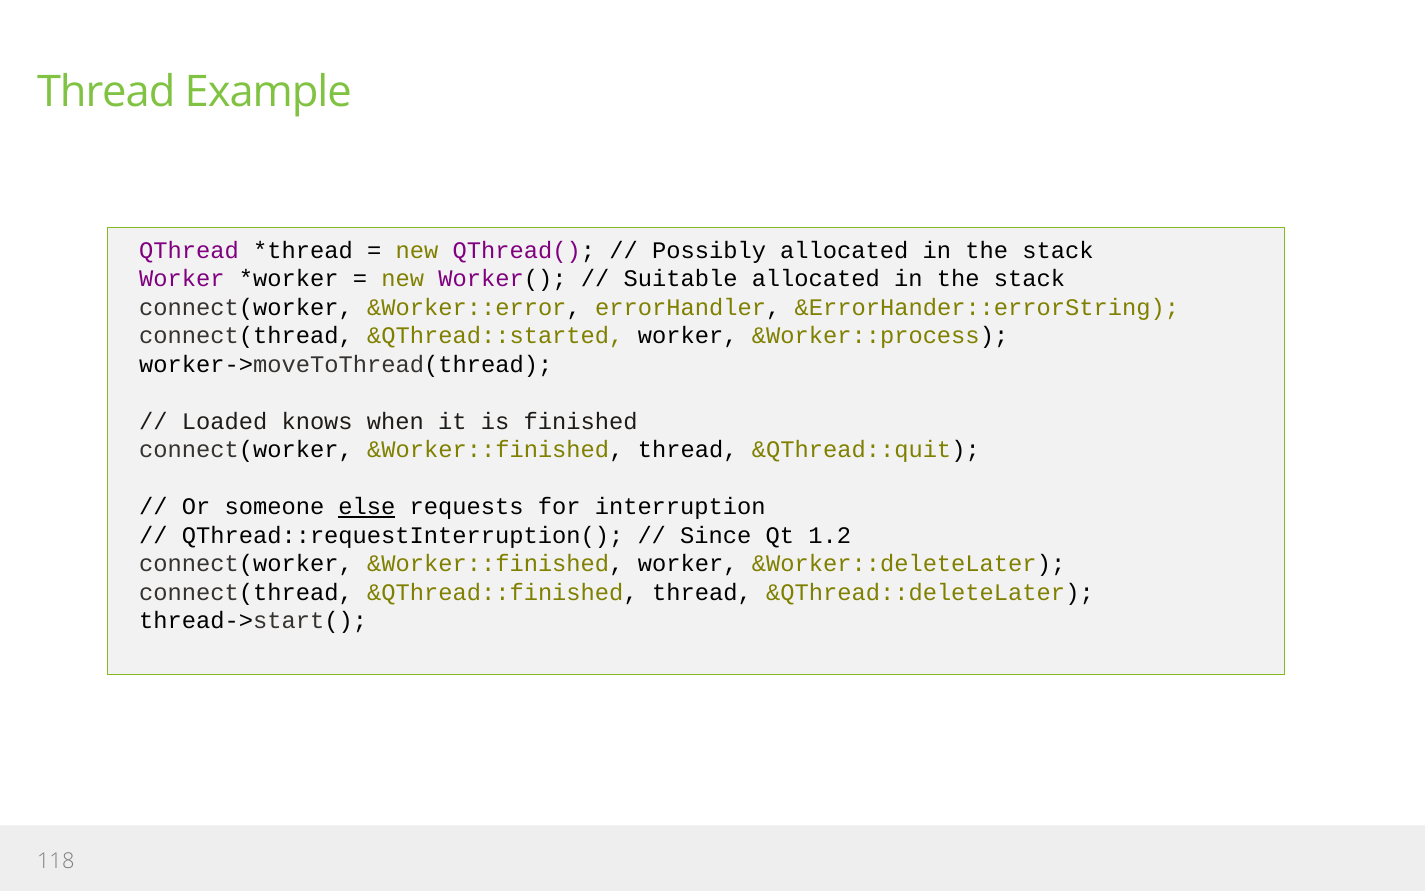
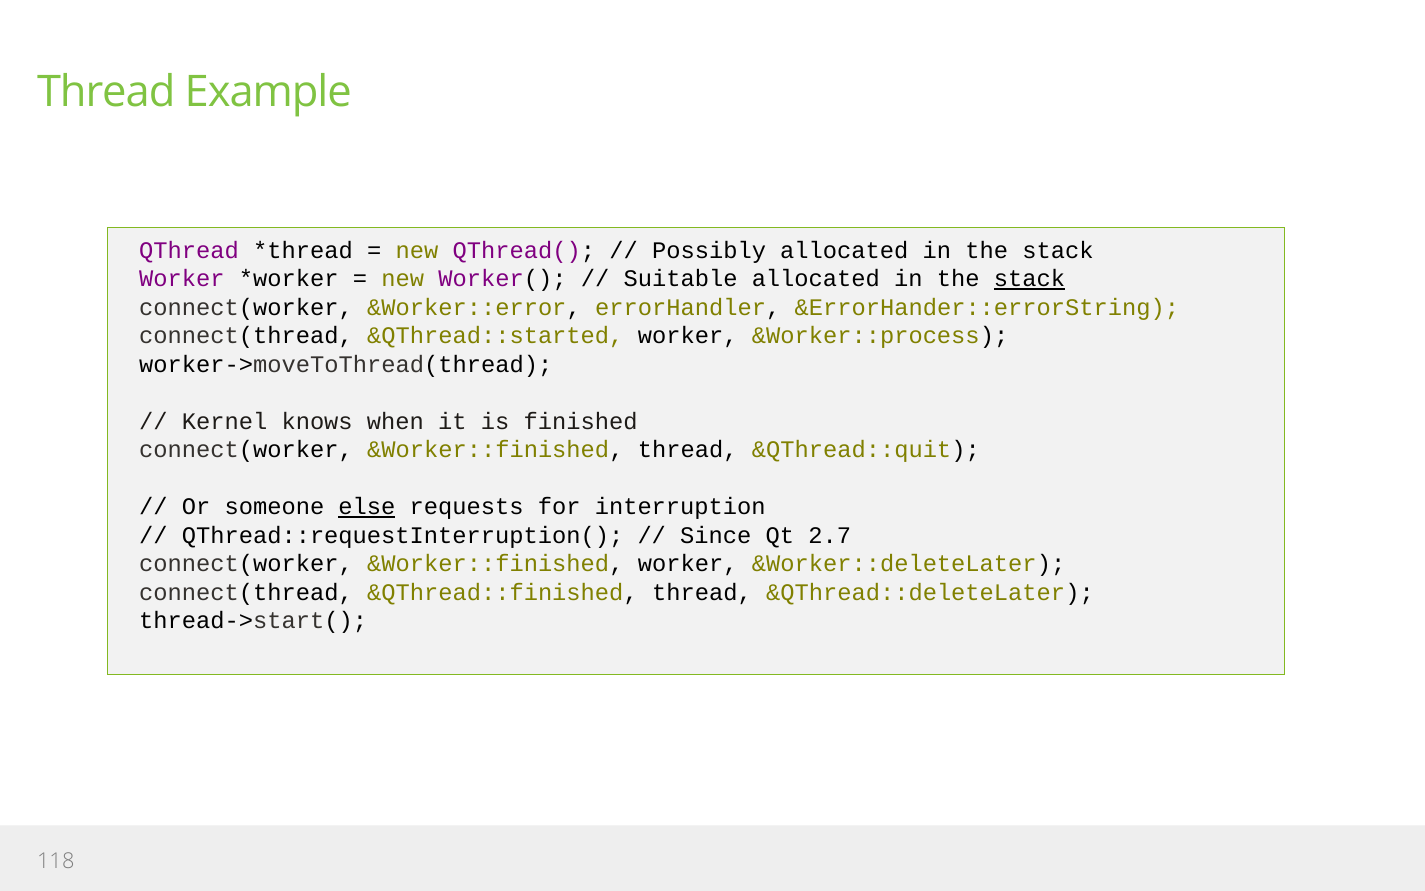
stack at (1029, 279) underline: none -> present
Loaded: Loaded -> Kernel
1.2: 1.2 -> 2.7
